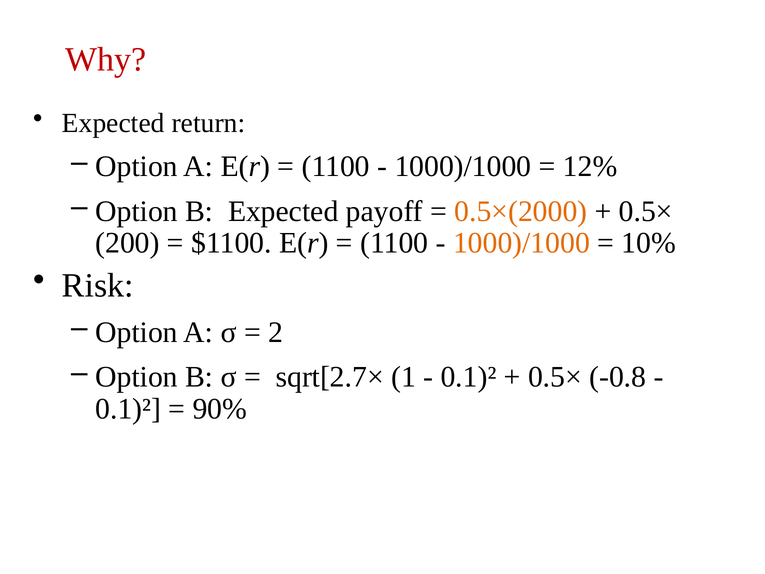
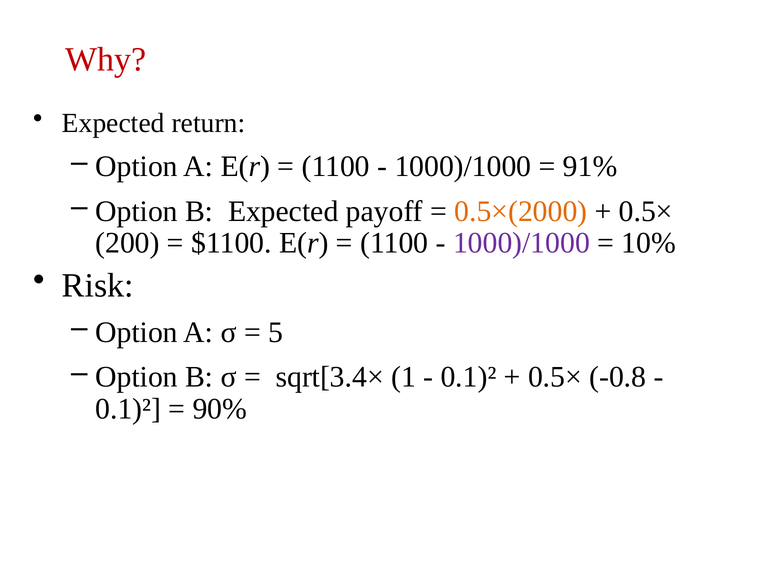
12%: 12% -> 91%
1000)/1000 at (521, 243) colour: orange -> purple
2: 2 -> 5
sqrt[2.7×: sqrt[2.7× -> sqrt[3.4×
